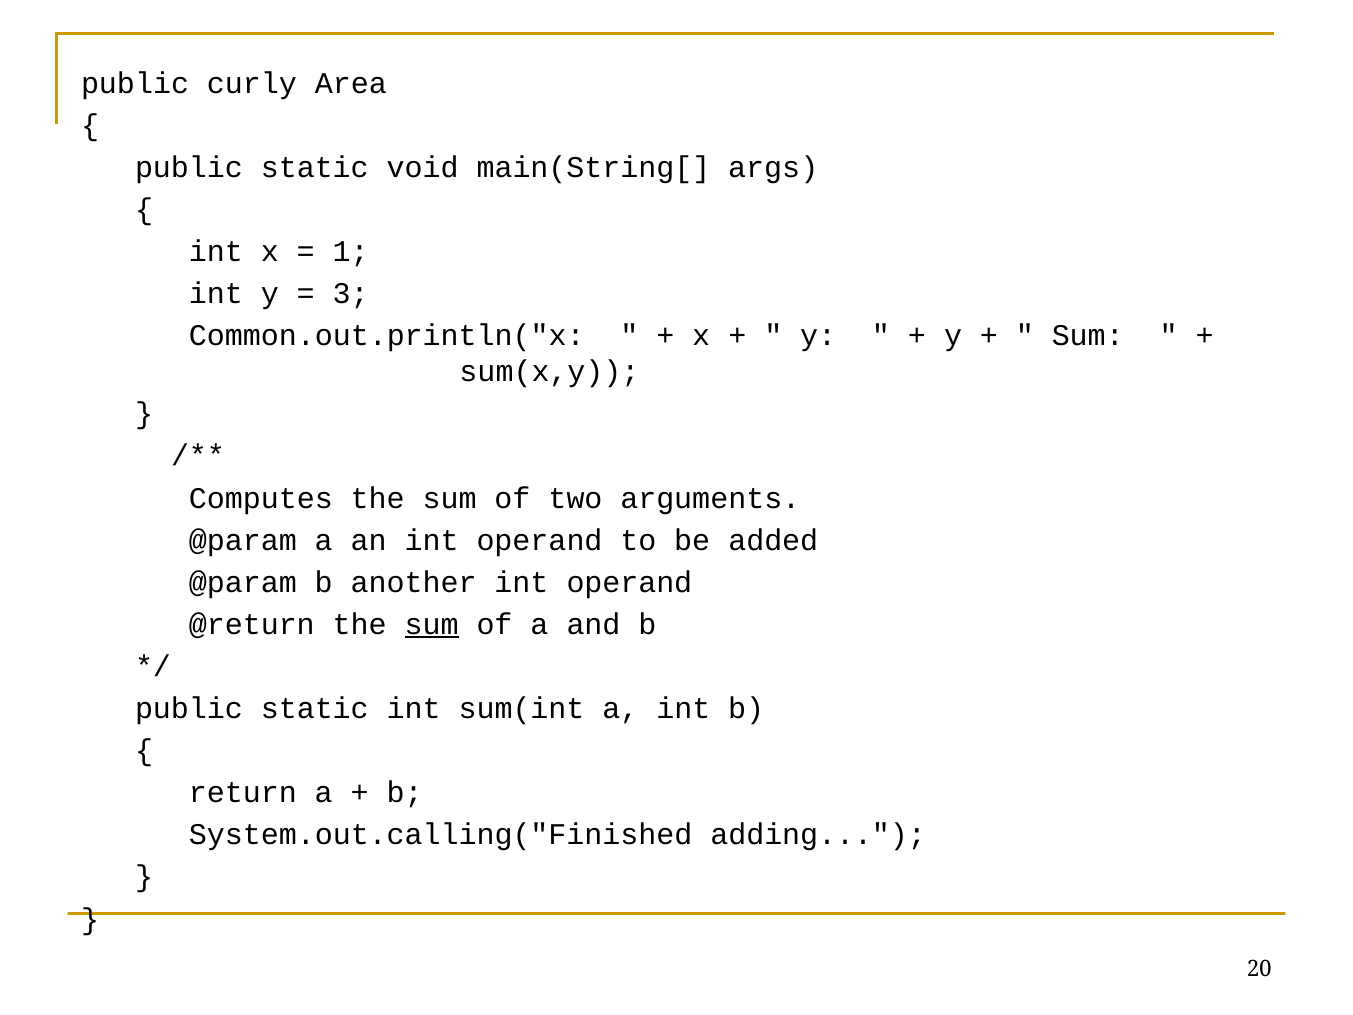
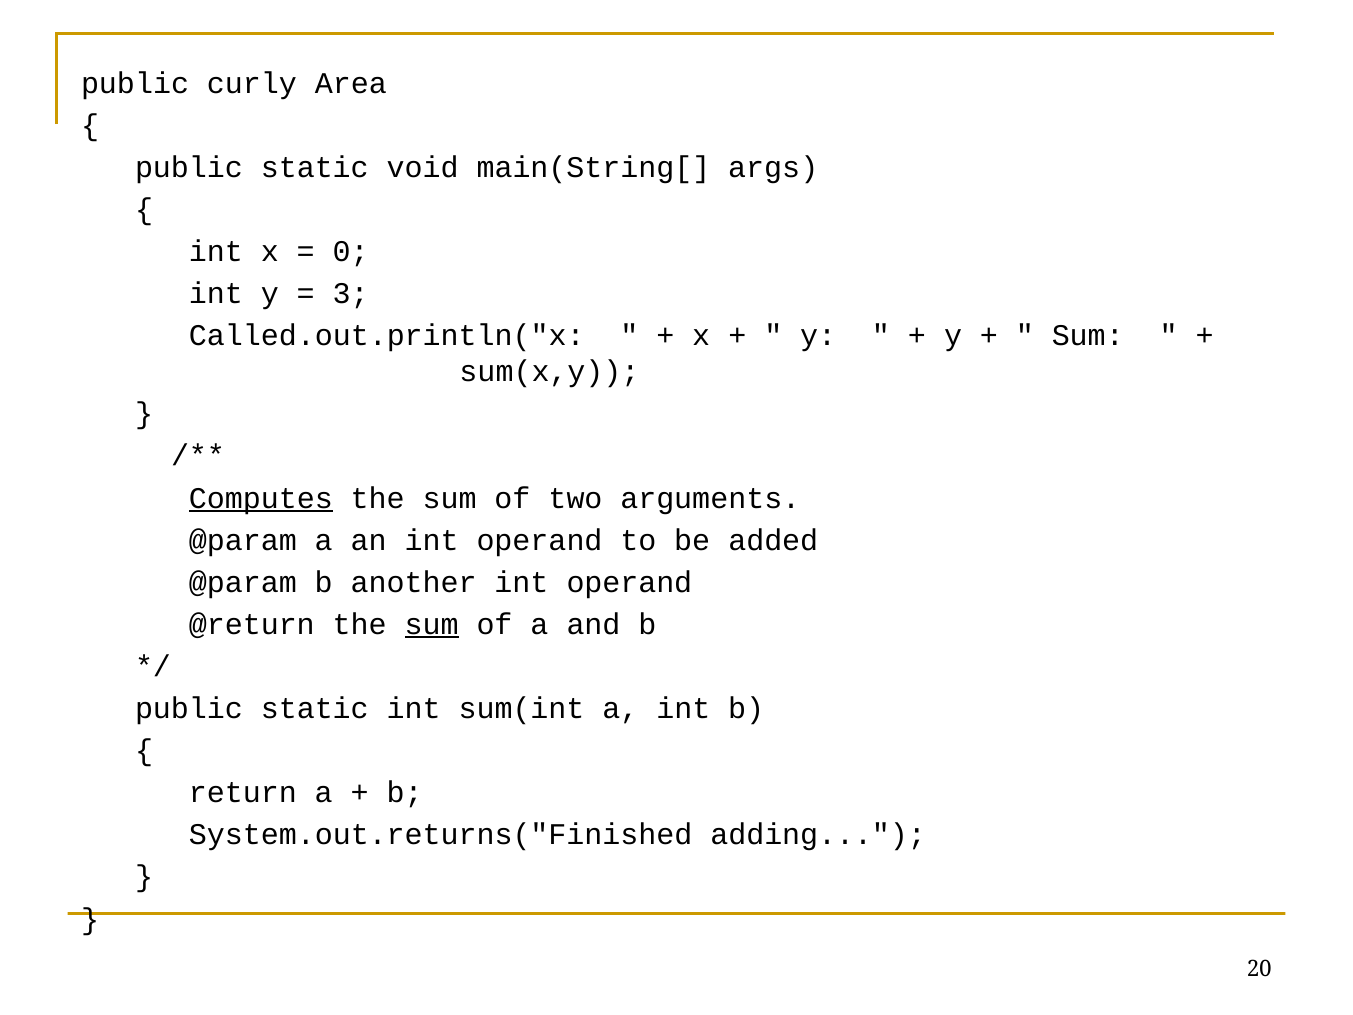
1: 1 -> 0
Common.out.println("x: Common.out.println("x -> Called.out.println("x
Computes underline: none -> present
System.out.calling("Finished: System.out.calling("Finished -> System.out.returns("Finished
